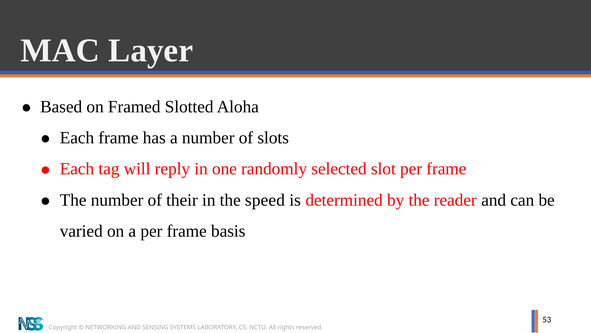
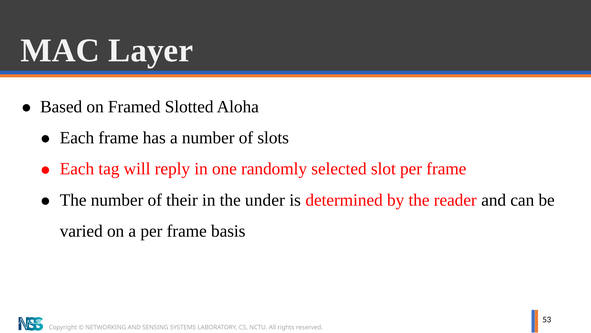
speed: speed -> under
